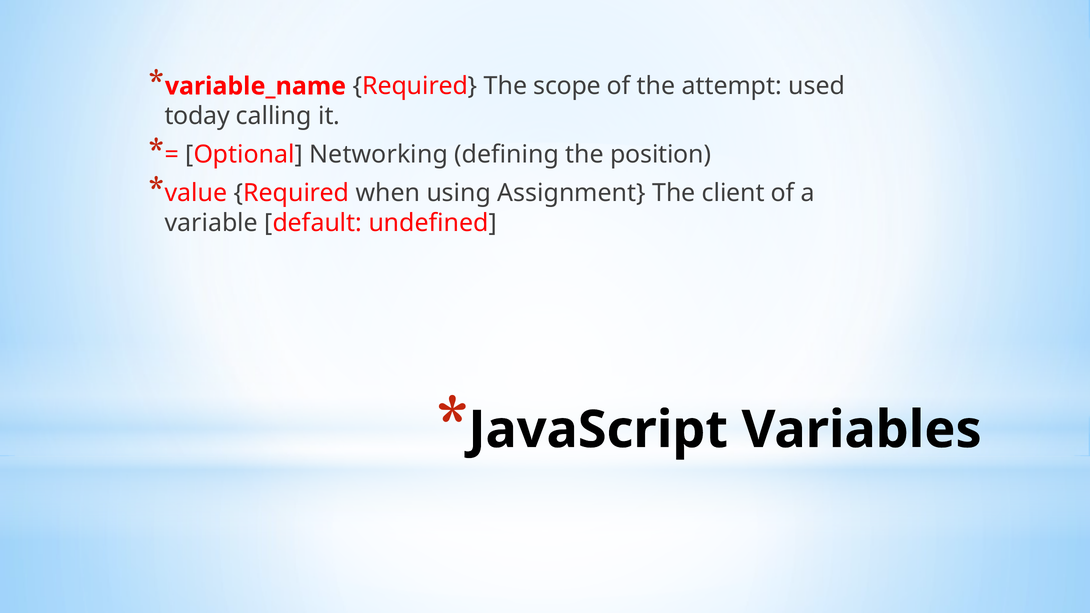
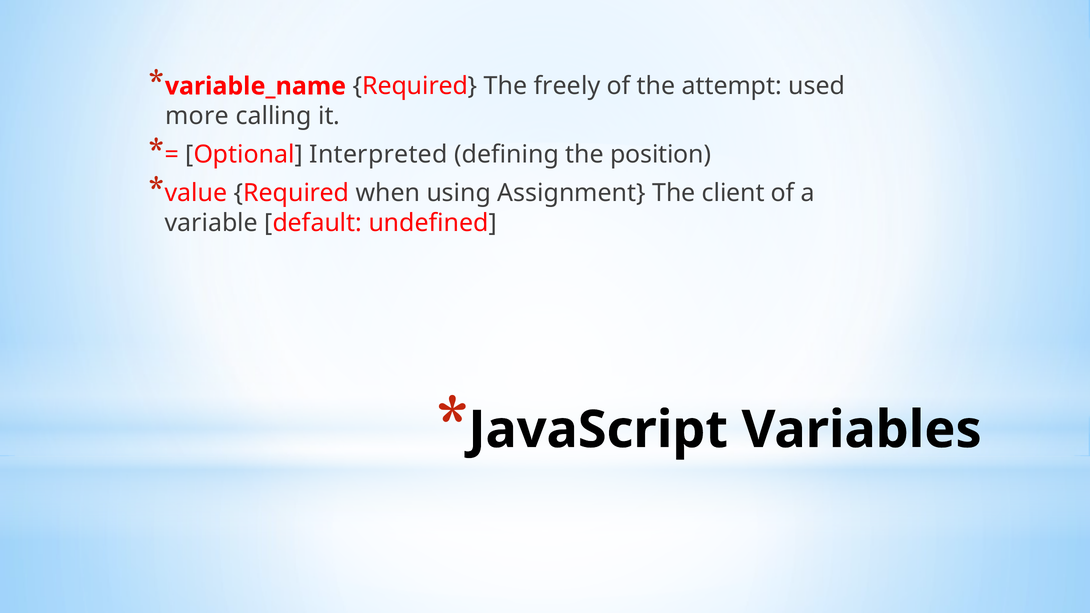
scope: scope -> freely
today: today -> more
Networking: Networking -> Interpreted
